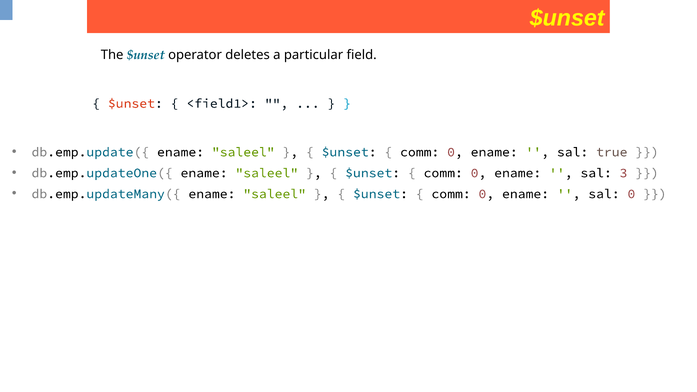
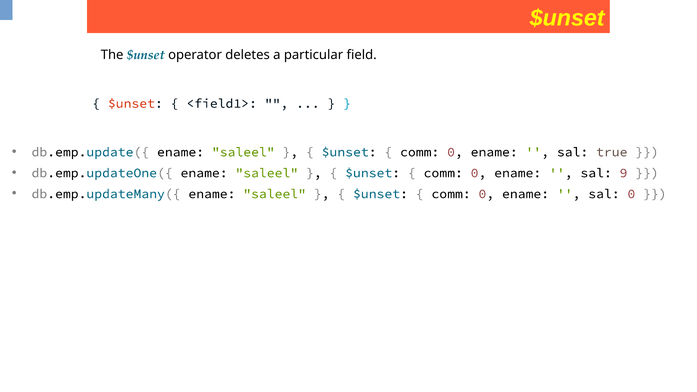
3: 3 -> 9
